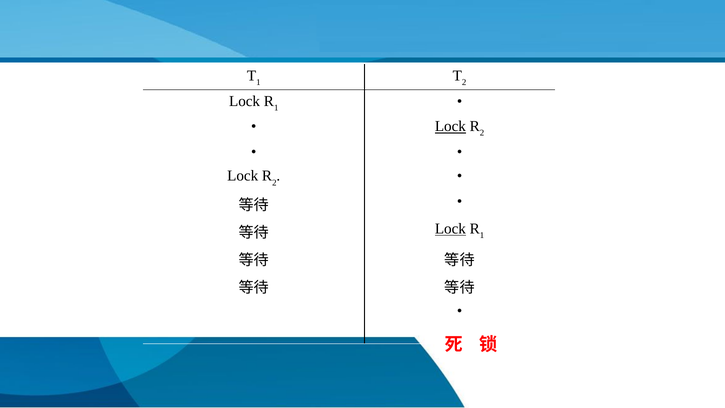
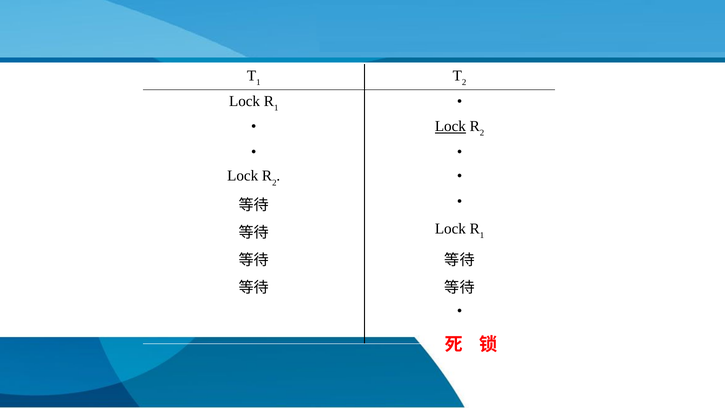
Lock at (450, 229) underline: present -> none
